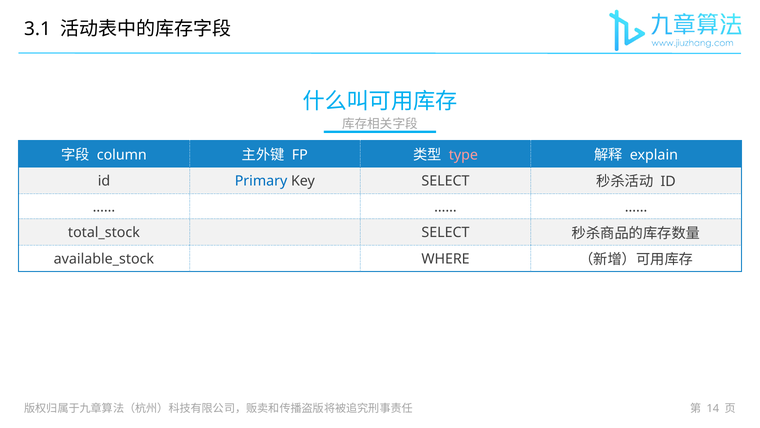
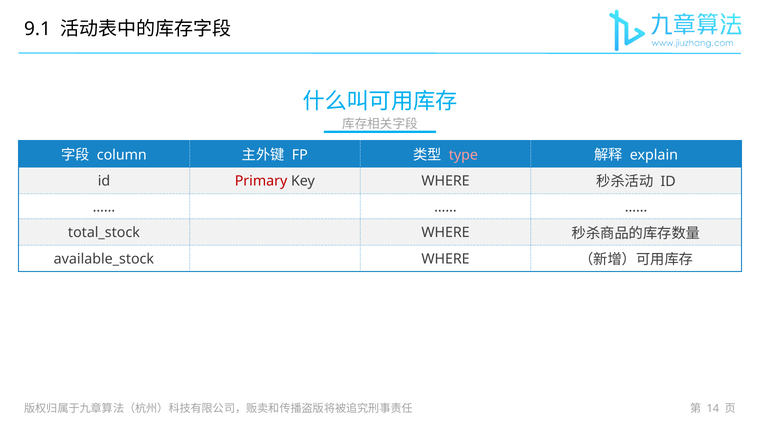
3.1: 3.1 -> 9.1
Primary colour: blue -> red
Key SELECT: SELECT -> WHERE
SELECT at (445, 232): SELECT -> WHERE
